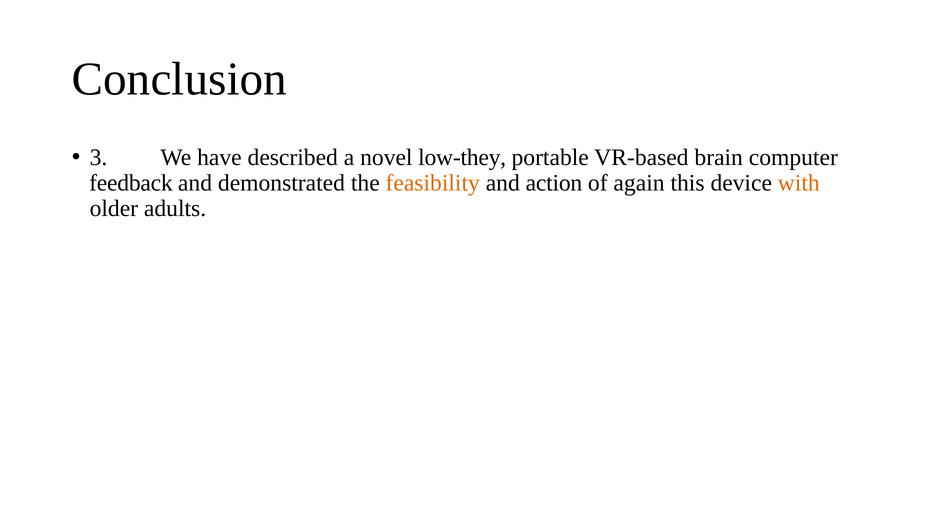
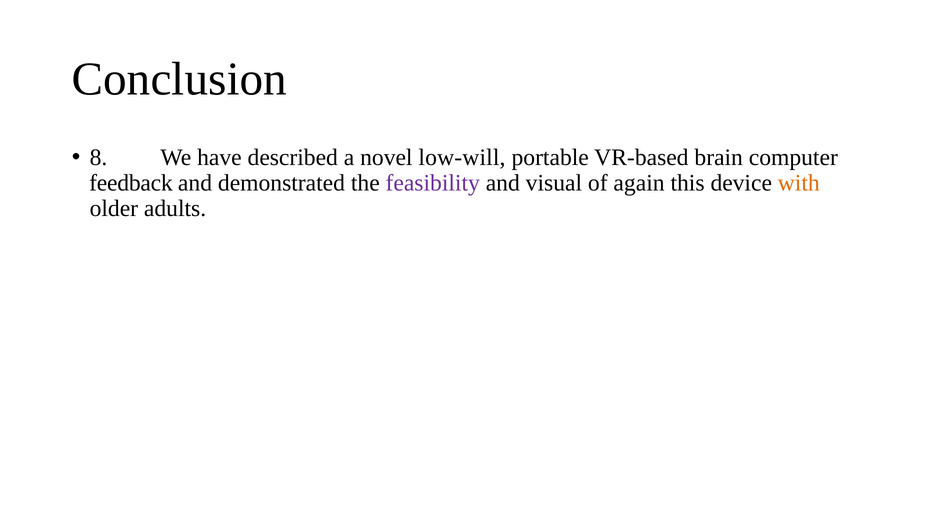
3: 3 -> 8
low-they: low-they -> low-will
feasibility colour: orange -> purple
action: action -> visual
